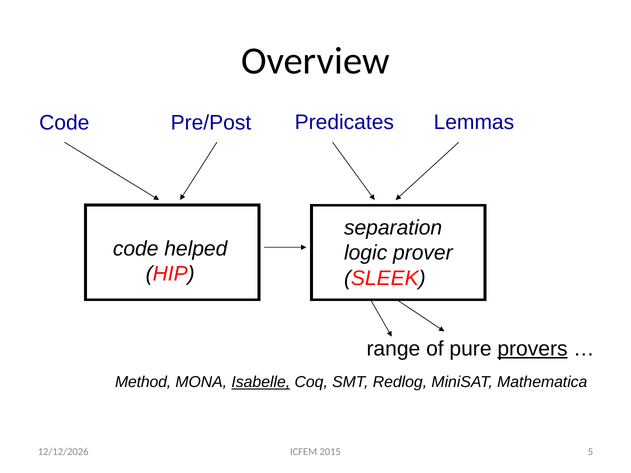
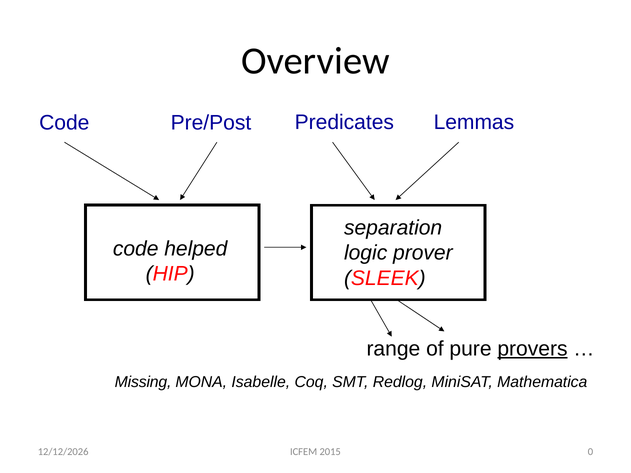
Method: Method -> Missing
Isabelle underline: present -> none
5: 5 -> 0
